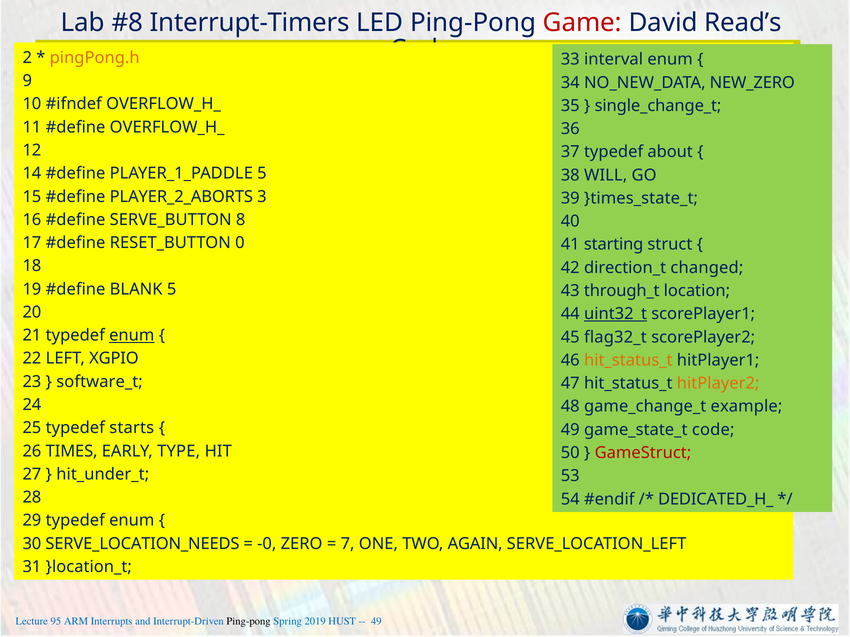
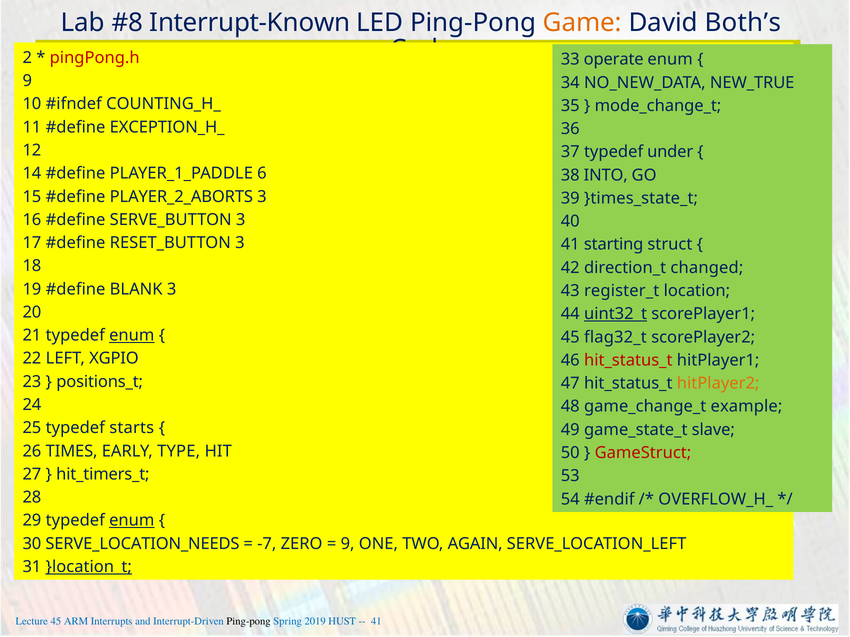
Interrupt-Timers: Interrupt-Timers -> Interrupt-Known
Game colour: red -> orange
Read’s: Read’s -> Both’s
pingPong.h colour: orange -> red
interval: interval -> operate
NEW_ZERO: NEW_ZERO -> NEW_TRUE
OVERFLOW_H_ at (164, 104): OVERFLOW_H_ -> COUNTING_H_
single_change_t: single_change_t -> mode_change_t
OVERFLOW_H_ at (167, 127): OVERFLOW_H_ -> EXCEPTION_H_
about: about -> under
PLAYER_1_PADDLE 5: 5 -> 6
WILL: WILL -> INTO
SERVE_BUTTON 8: 8 -> 3
RESET_BUTTON 0: 0 -> 3
BLANK 5: 5 -> 3
through_t: through_t -> register_t
hit_status_t at (628, 361) colour: orange -> red
software_t: software_t -> positions_t
game_state_t code: code -> slave
hit_under_t: hit_under_t -> hit_timers_t
DEDICATED_H_: DEDICATED_H_ -> OVERFLOW_H_
enum at (132, 521) underline: none -> present
-0: -0 -> -7
7 at (348, 544): 7 -> 9
}location_t underline: none -> present
95 at (56, 622): 95 -> 45
49 at (376, 622): 49 -> 41
